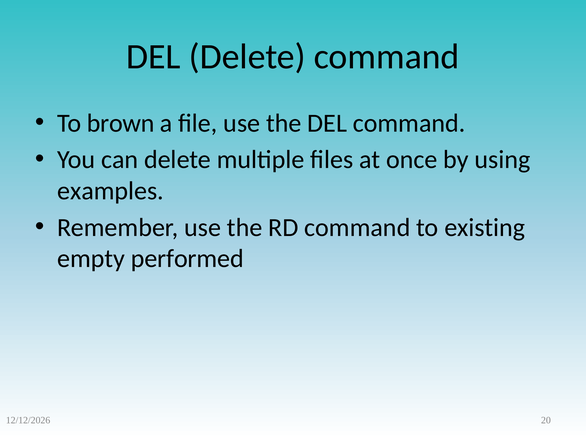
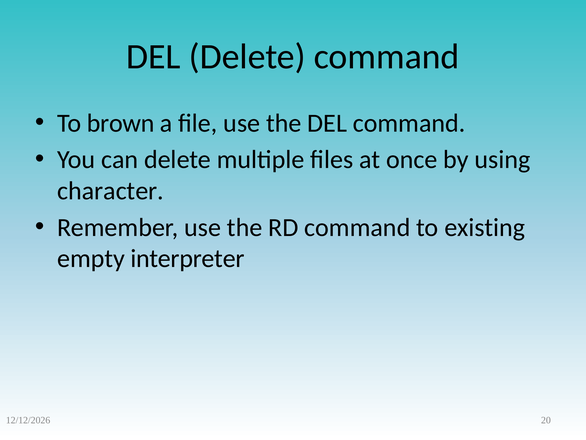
examples: examples -> character
performed: performed -> interpreter
